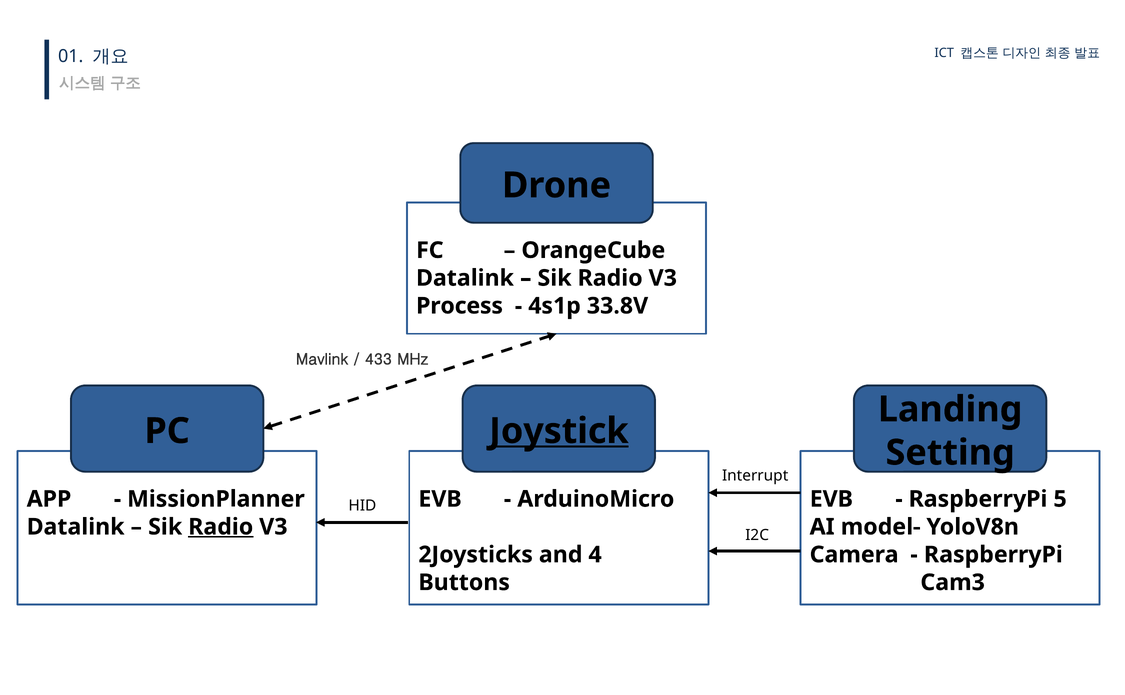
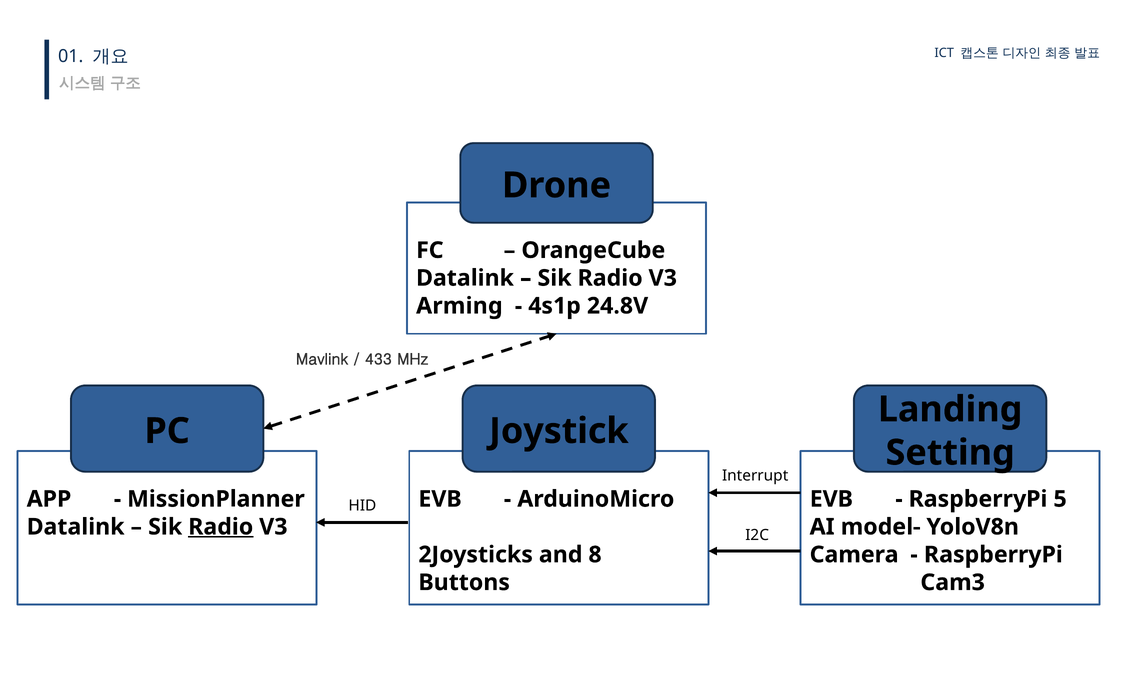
Process: Process -> Arming
33.8V: 33.8V -> 24.8V
Joystick underline: present -> none
4: 4 -> 8
